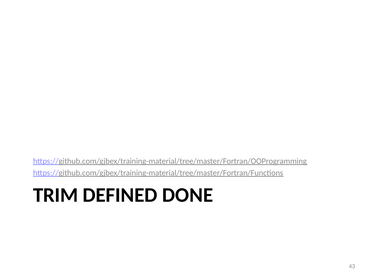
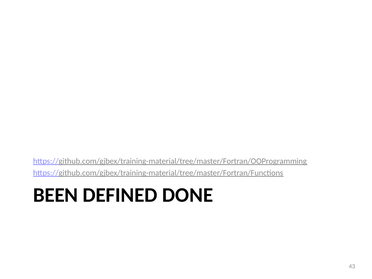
TRIM: TRIM -> BEEN
